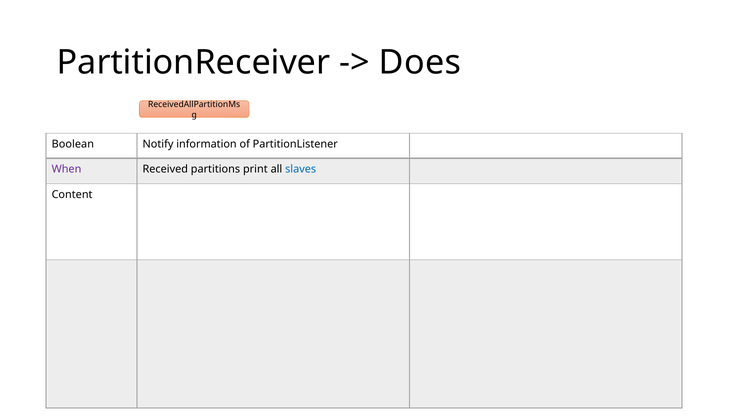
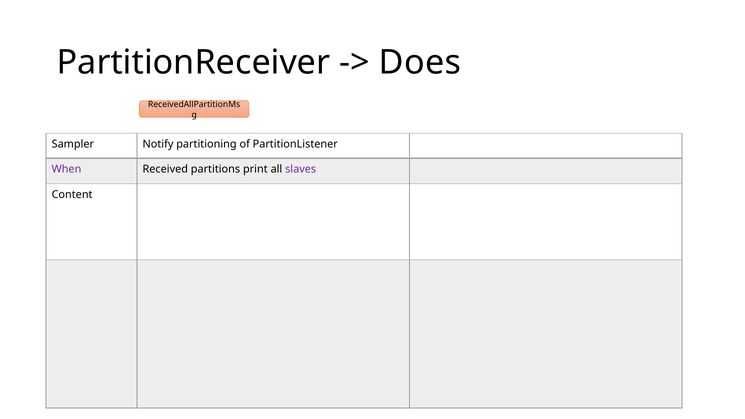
Boolean: Boolean -> Sampler
information: information -> partitioning
slaves colour: blue -> purple
